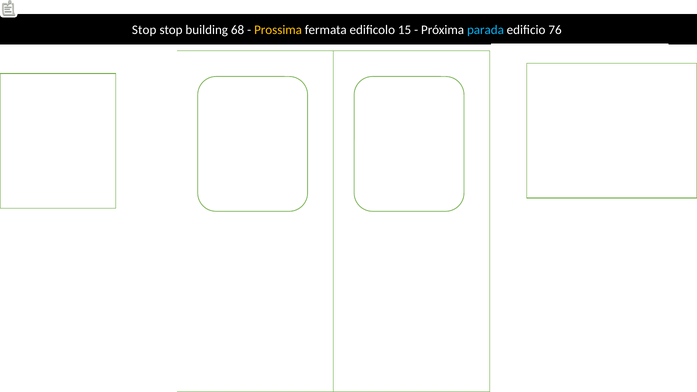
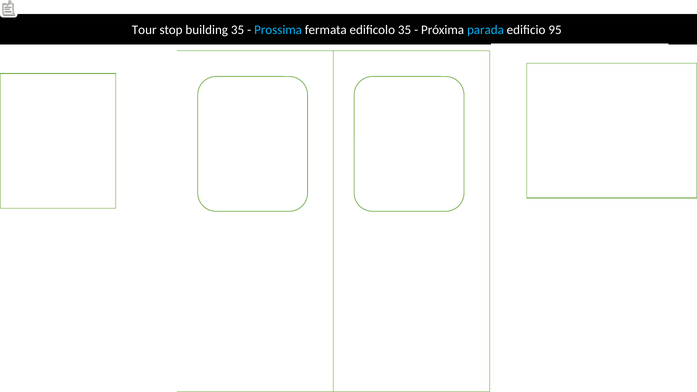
Stop at (144, 30): Stop -> Tour
building 68: 68 -> 35
Prossima colour: yellow -> light blue
edificolo 15: 15 -> 35
76: 76 -> 95
